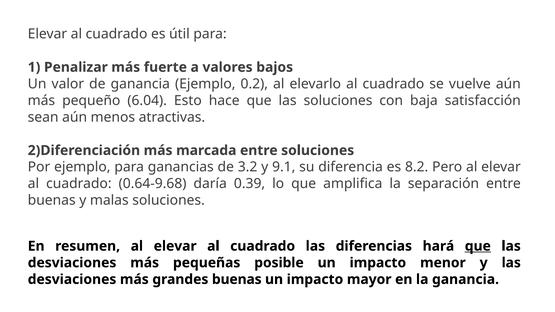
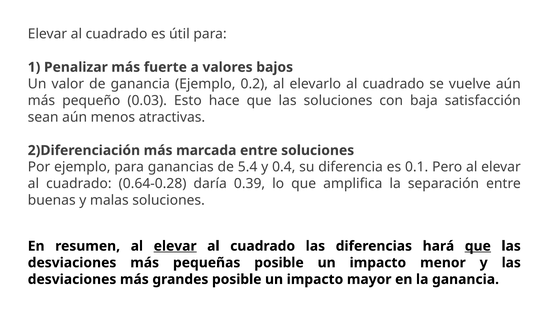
6.04: 6.04 -> 0.03
3.2: 3.2 -> 5.4
9.1: 9.1 -> 0.4
8.2: 8.2 -> 0.1
0.64-9.68: 0.64-9.68 -> 0.64-0.28
elevar at (175, 246) underline: none -> present
grandes buenas: buenas -> posible
